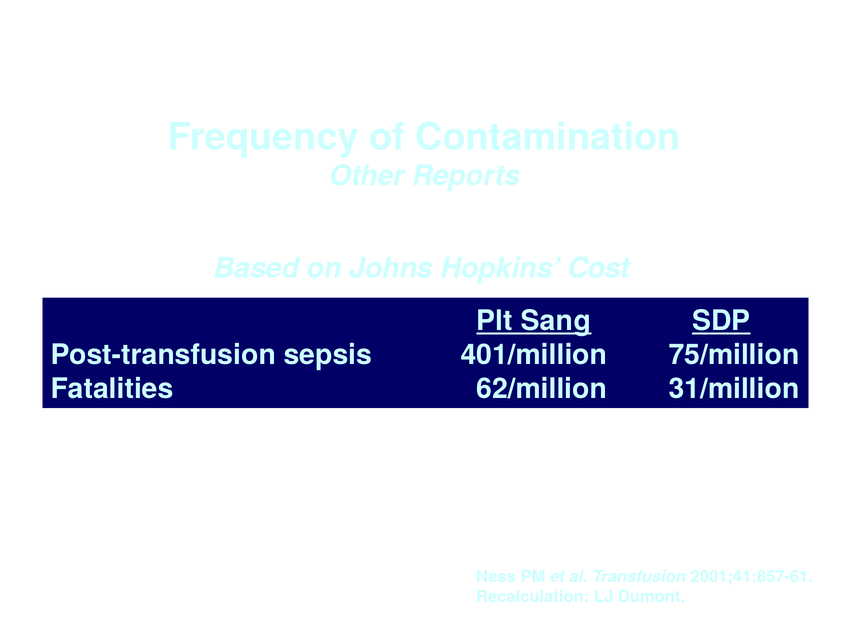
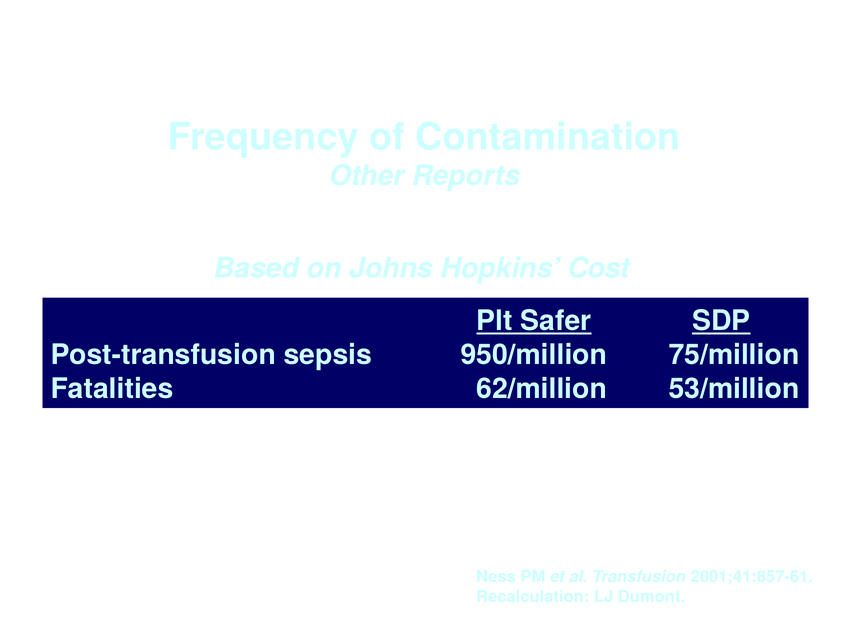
Sang: Sang -> Safer
401/million: 401/million -> 950/million
31/million: 31/million -> 53/million
